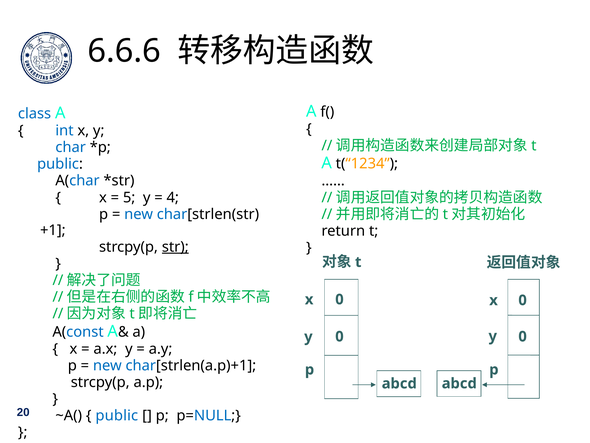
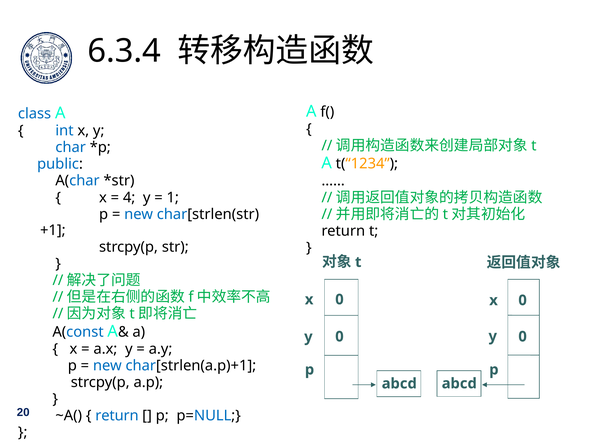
6.6.6: 6.6.6 -> 6.3.4
5: 5 -> 4
4: 4 -> 1
str underline: present -> none
public at (117, 415): public -> return
